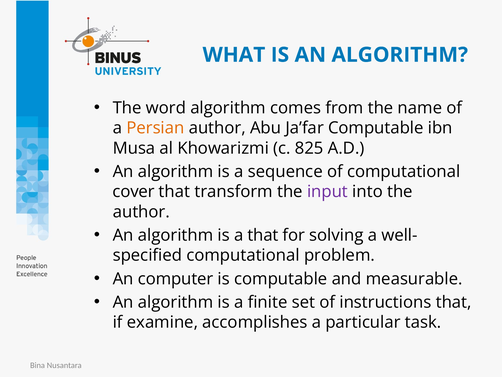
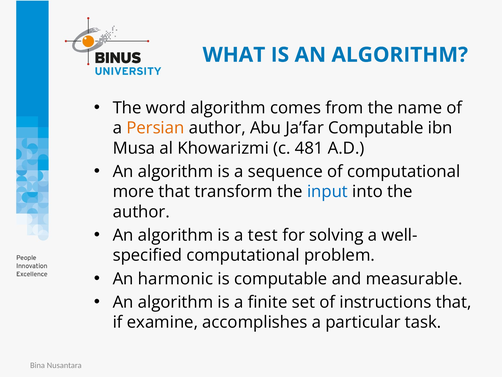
825: 825 -> 481
cover: cover -> more
input colour: purple -> blue
a that: that -> test
computer: computer -> harmonic
